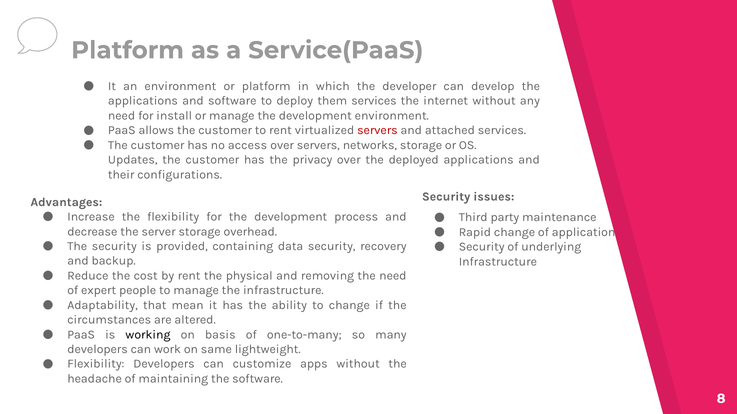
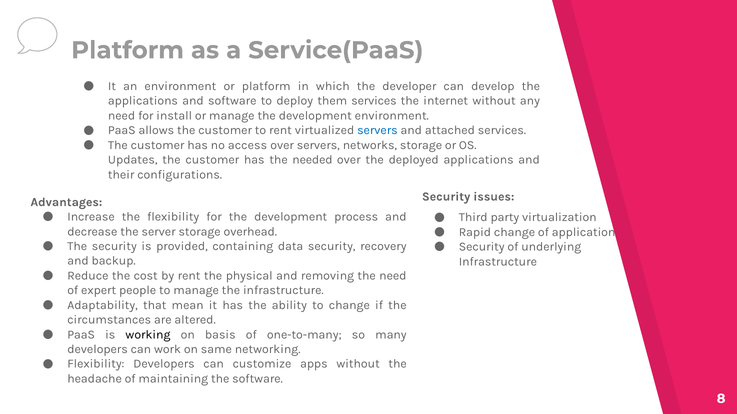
servers at (377, 131) colour: red -> blue
privacy: privacy -> needed
maintenance: maintenance -> virtualization
lightweight: lightweight -> networking
